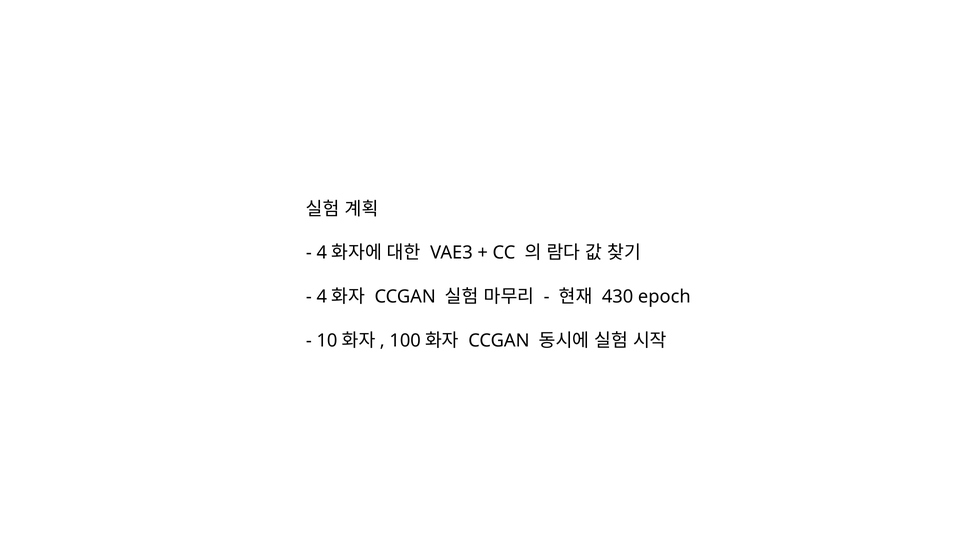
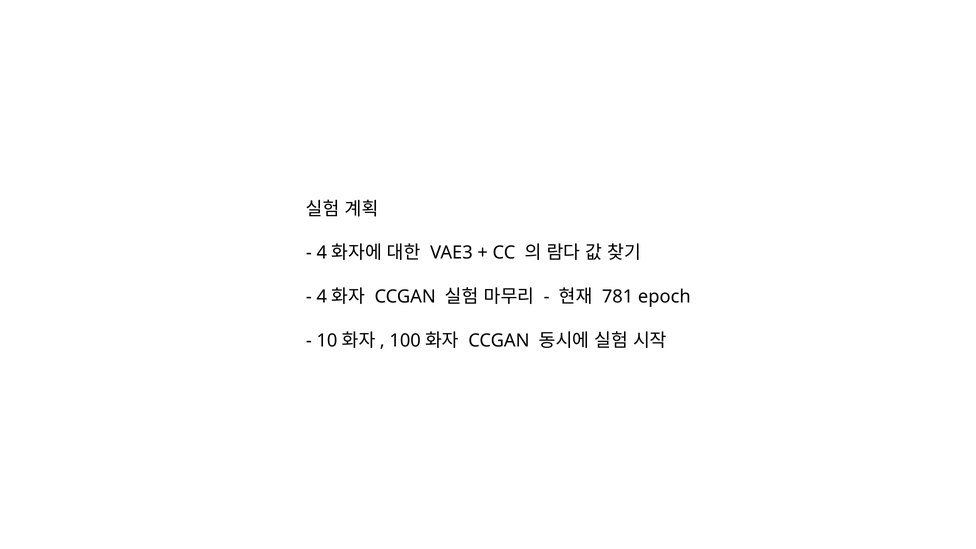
430: 430 -> 781
